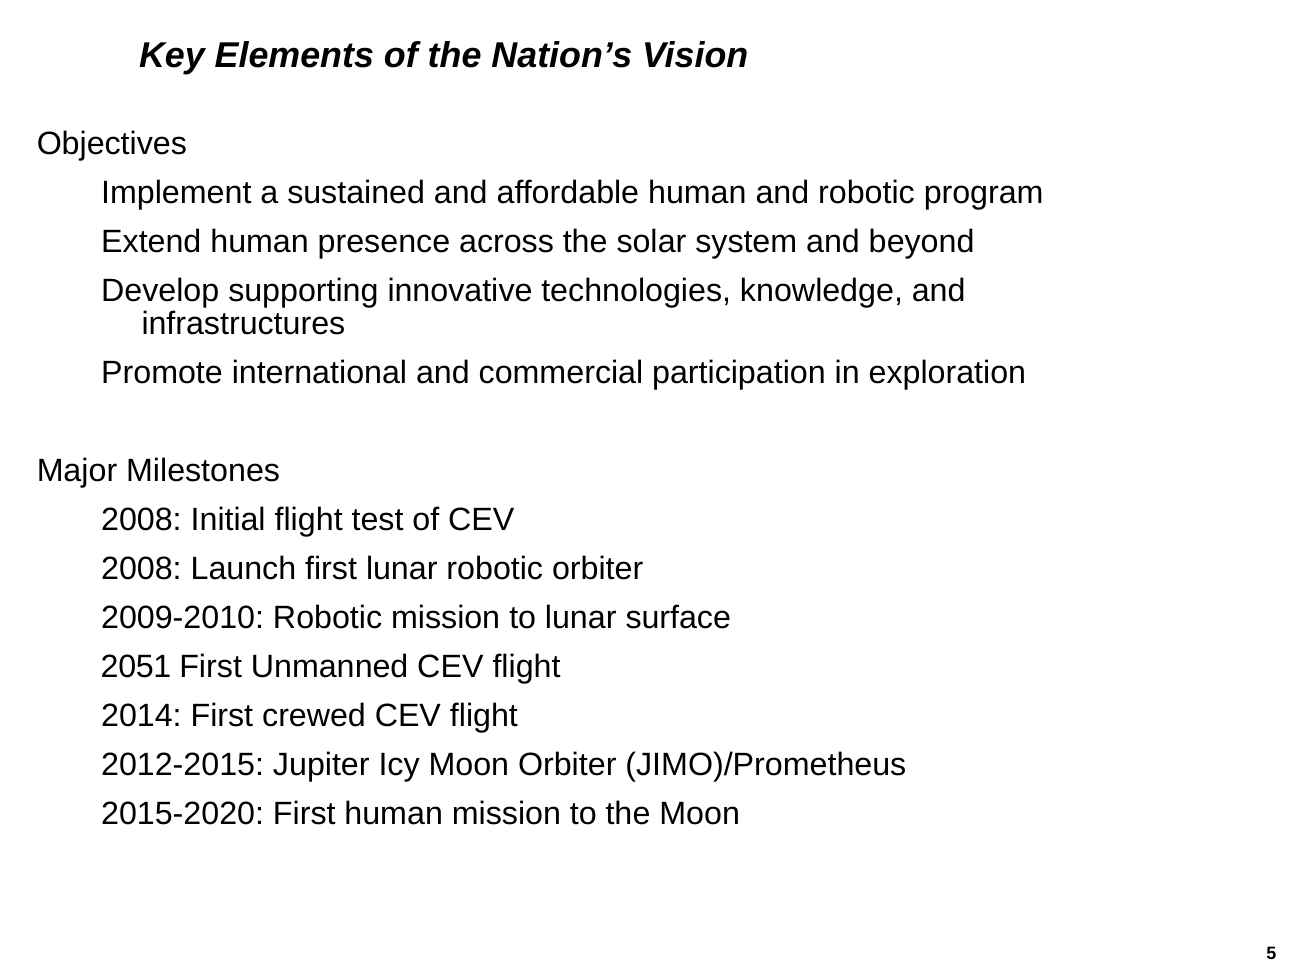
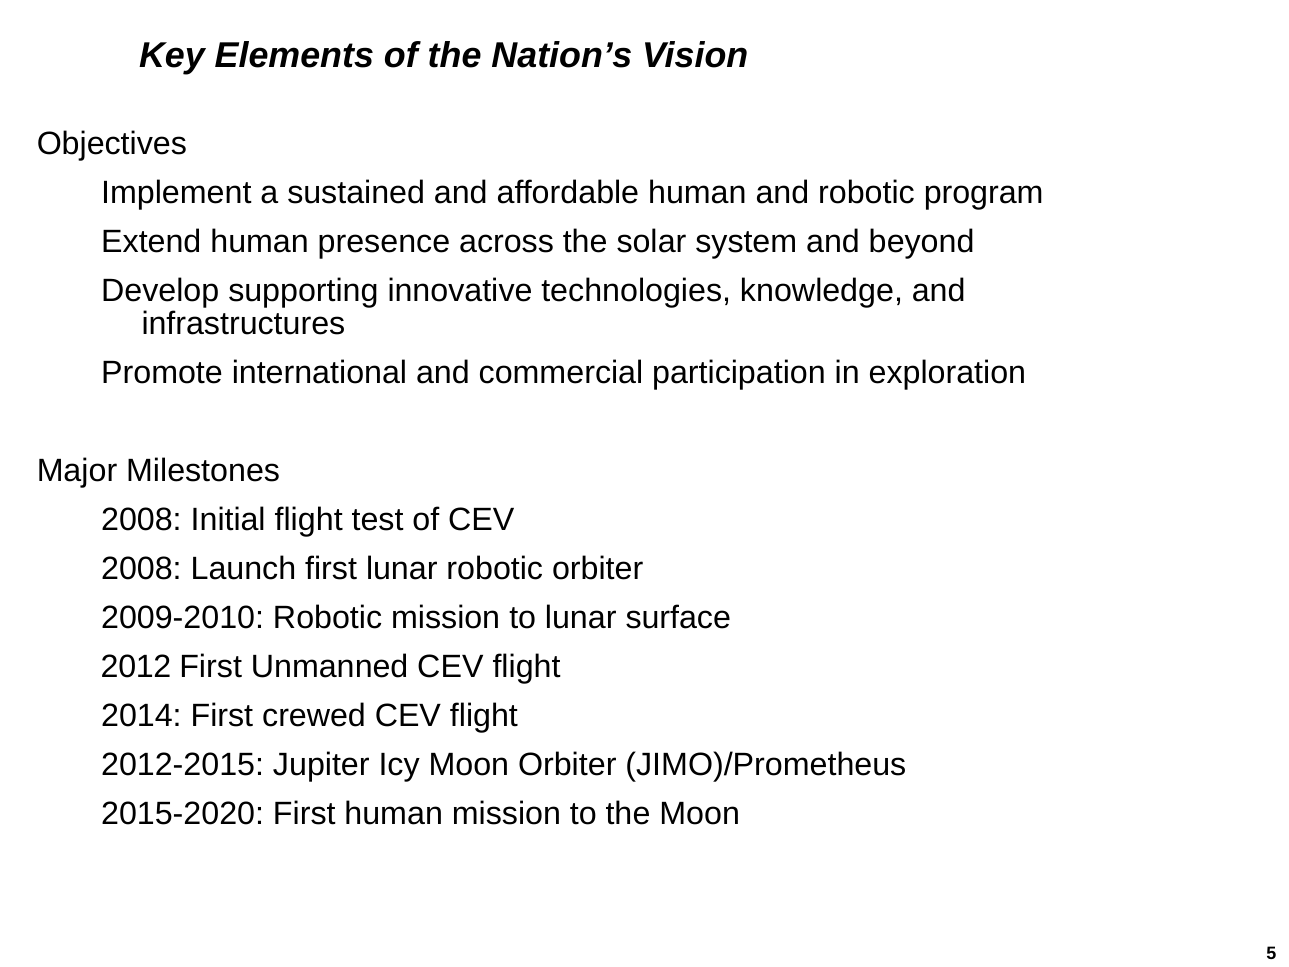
2051: 2051 -> 2012
